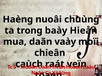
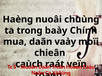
Hieån: Hieån -> Chính
